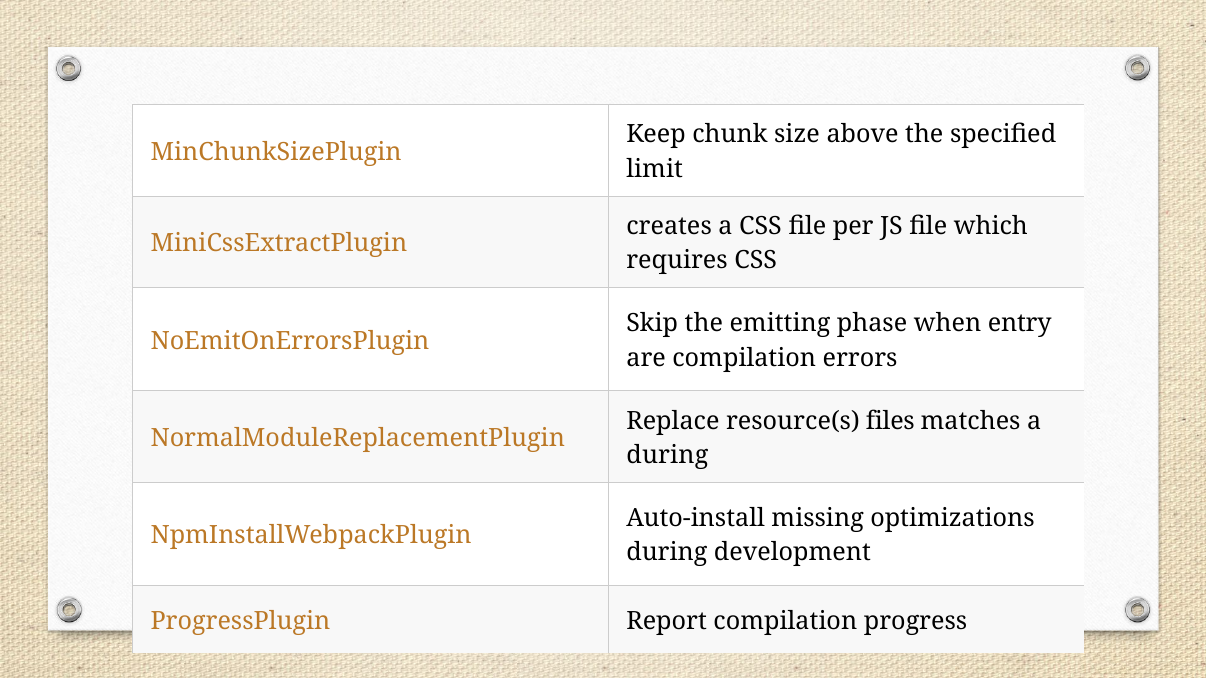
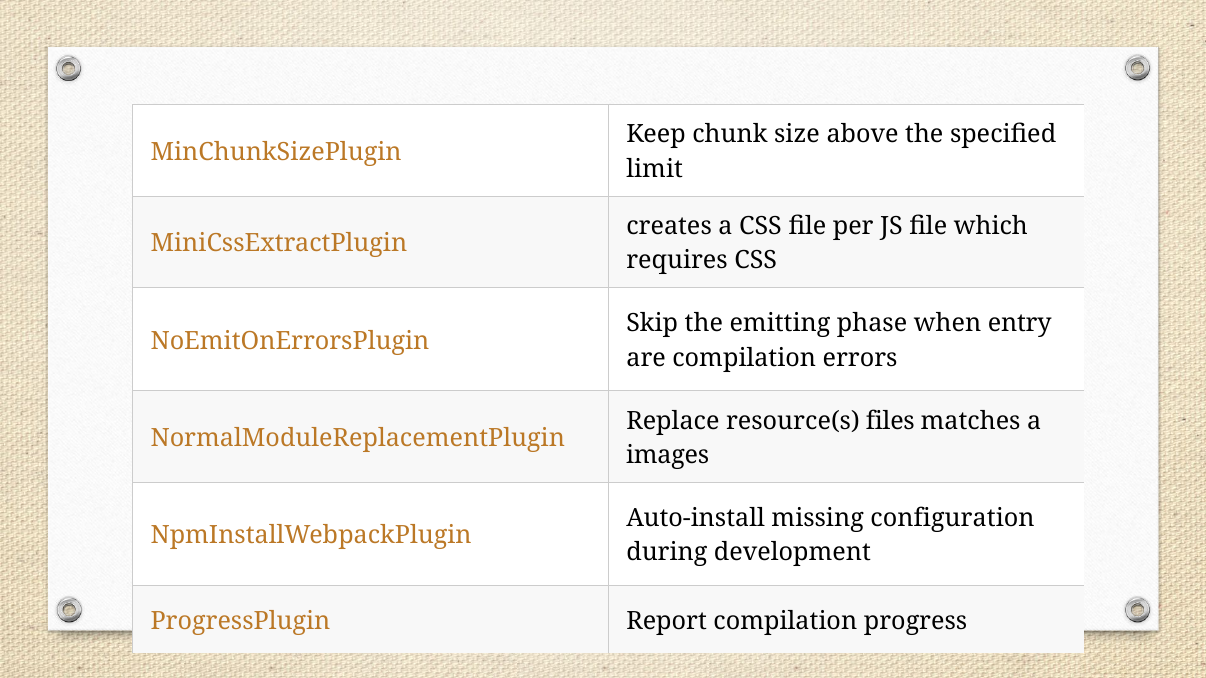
during at (667, 455): during -> images
optimizations: optimizations -> configuration
